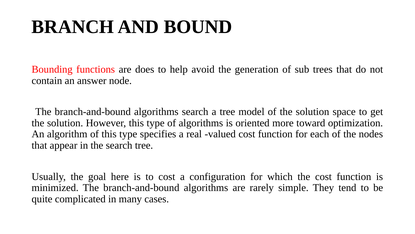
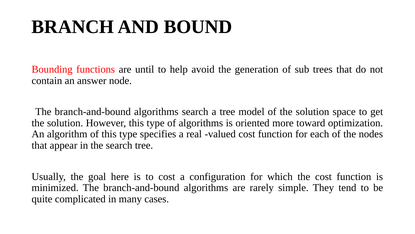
does: does -> until
